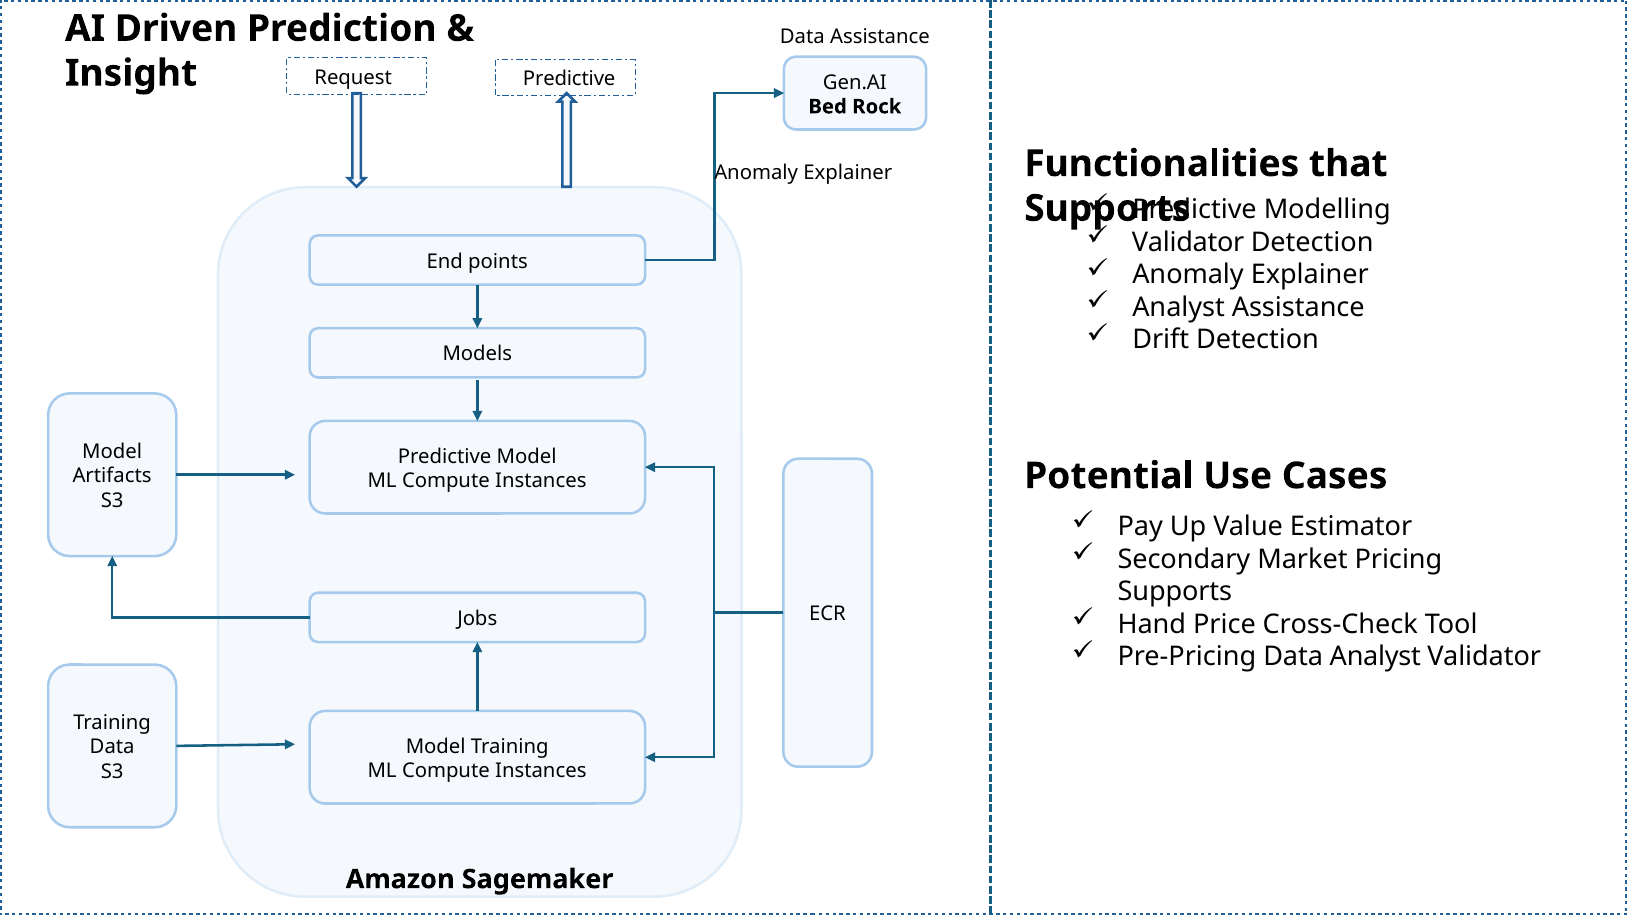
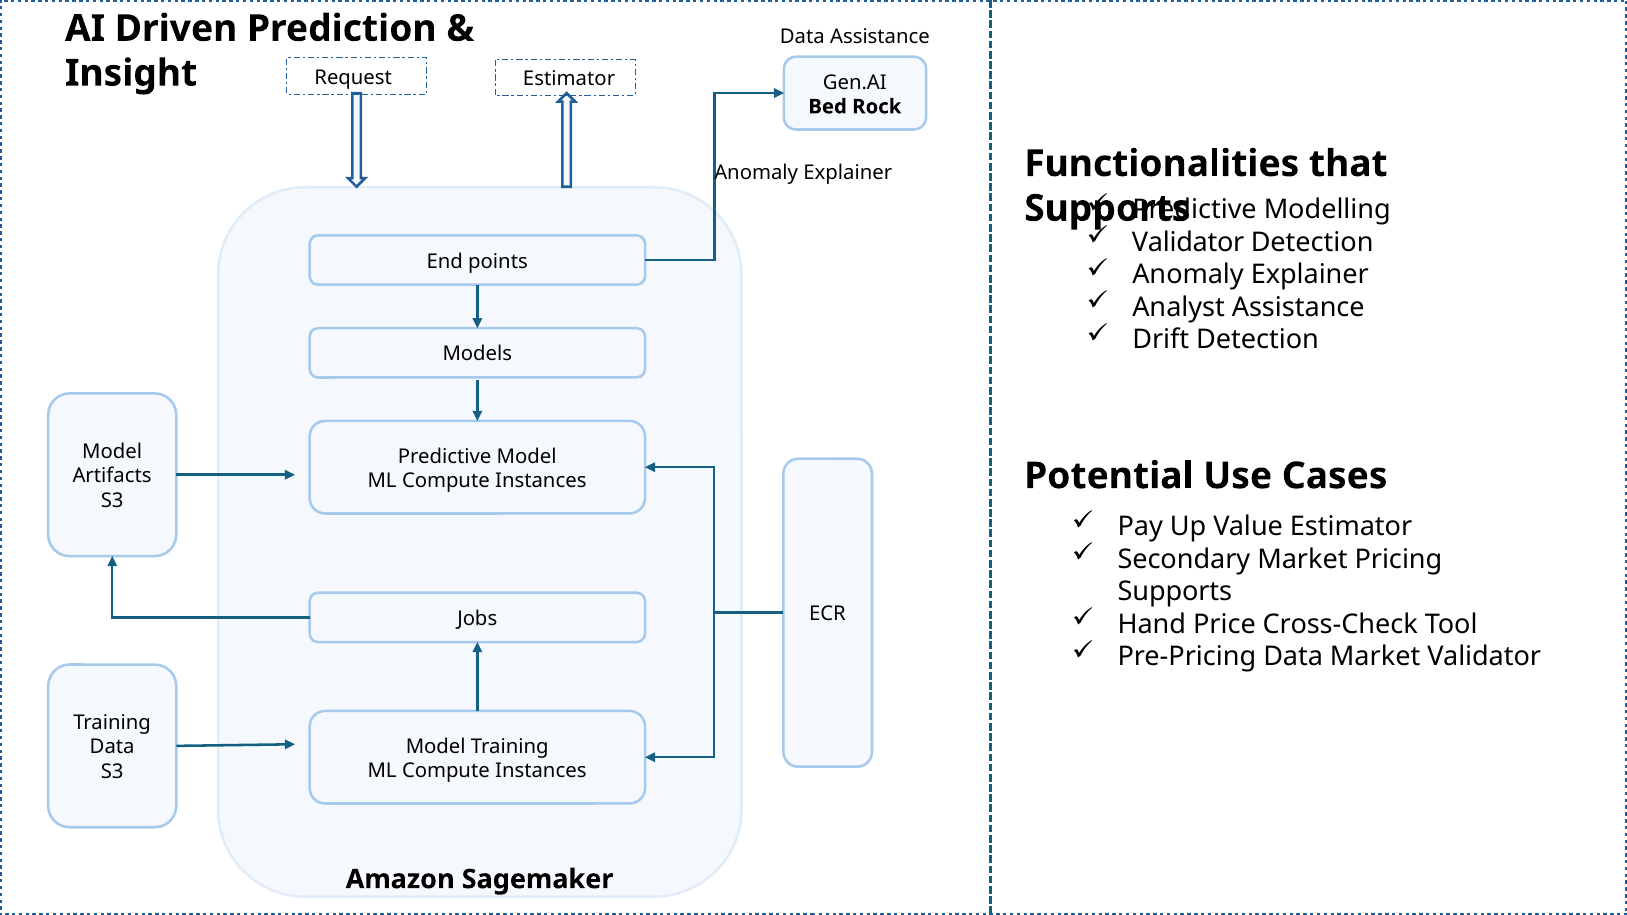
Predictive at (569, 79): Predictive -> Estimator
Data Analyst: Analyst -> Market
